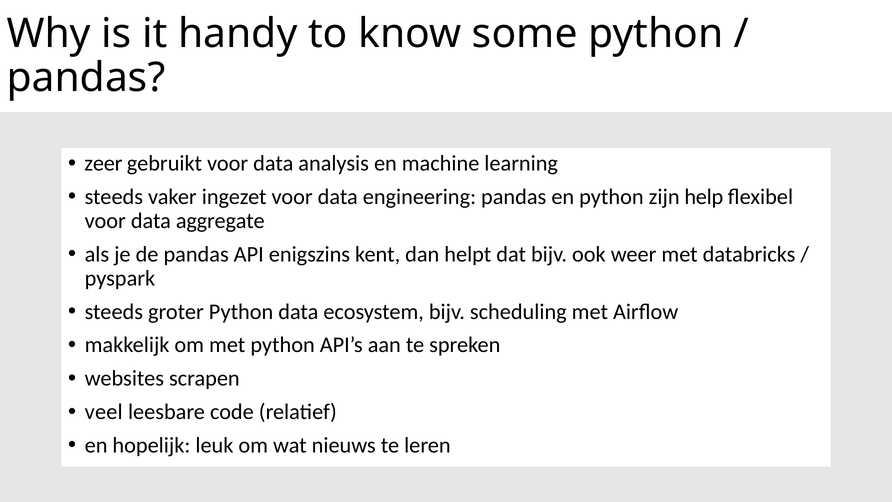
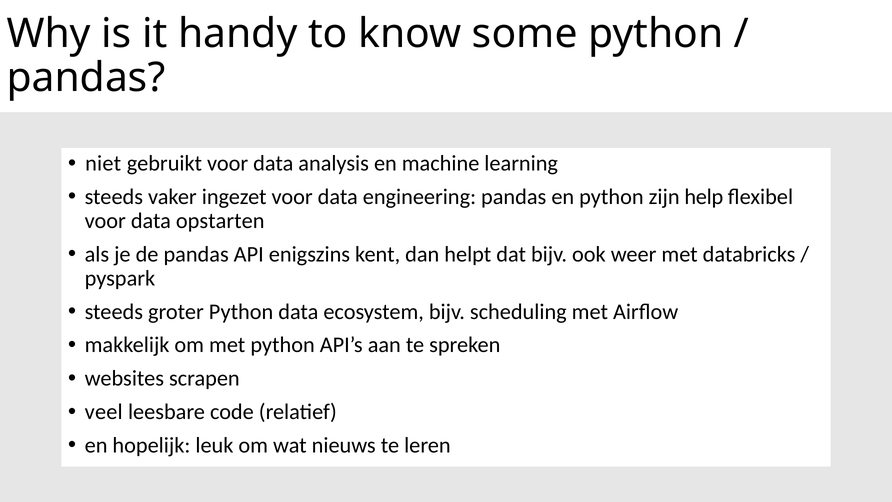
zeer: zeer -> niet
aggregate: aggregate -> opstarten
